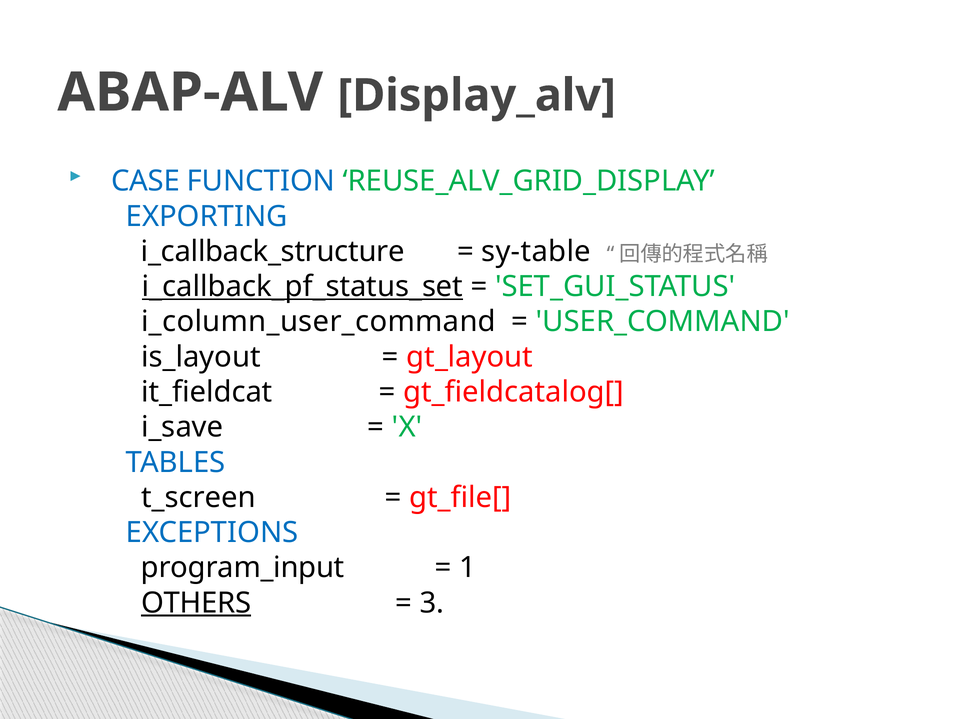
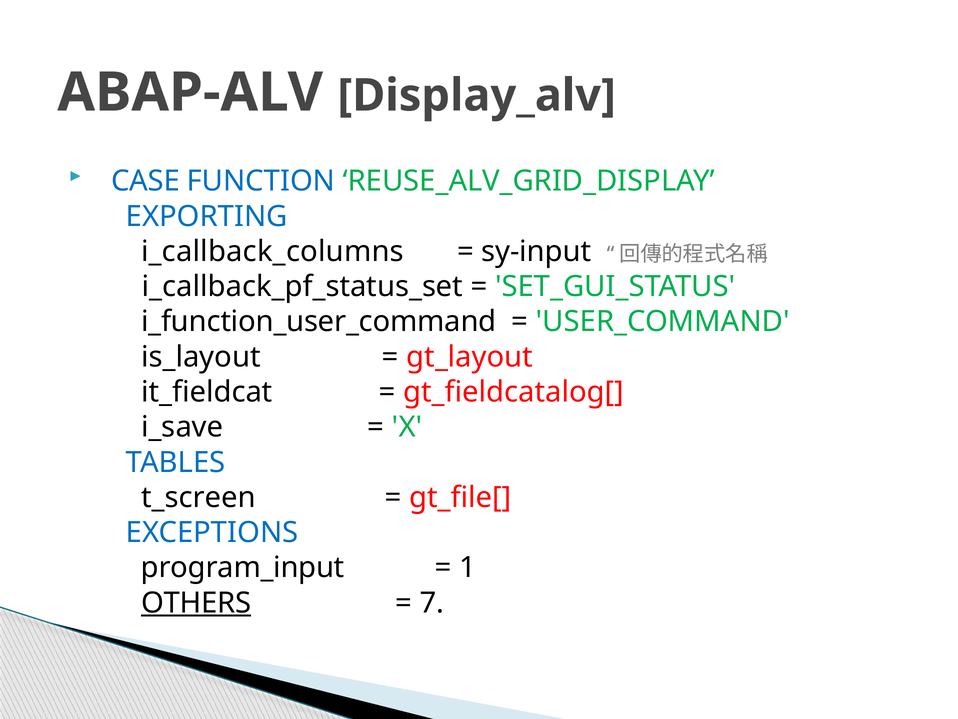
i_callback_structure: i_callback_structure -> i_callback_columns
sy-table: sy-table -> sy-input
i_callback_pf_status_set underline: present -> none
i_column_user_command: i_column_user_command -> i_function_user_command
3: 3 -> 7
